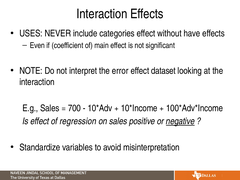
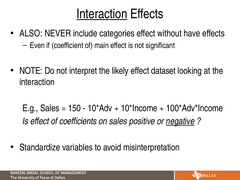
Interaction at (102, 14) underline: none -> present
USES: USES -> ALSO
error: error -> likely
700: 700 -> 150
regression: regression -> coefficients
